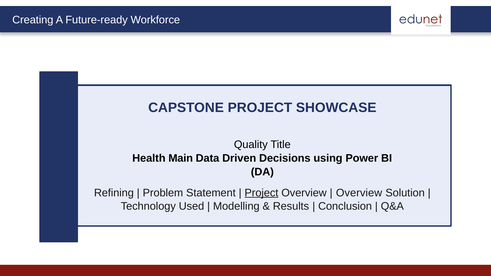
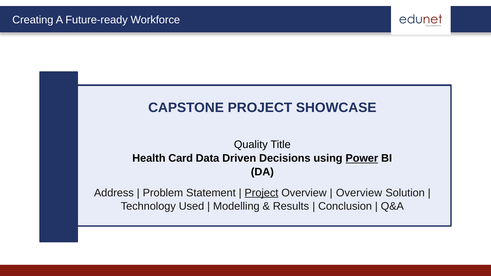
Main: Main -> Card
Power underline: none -> present
Refining: Refining -> Address
